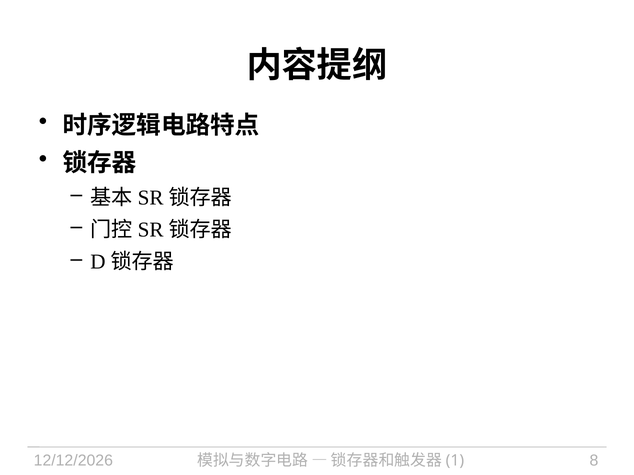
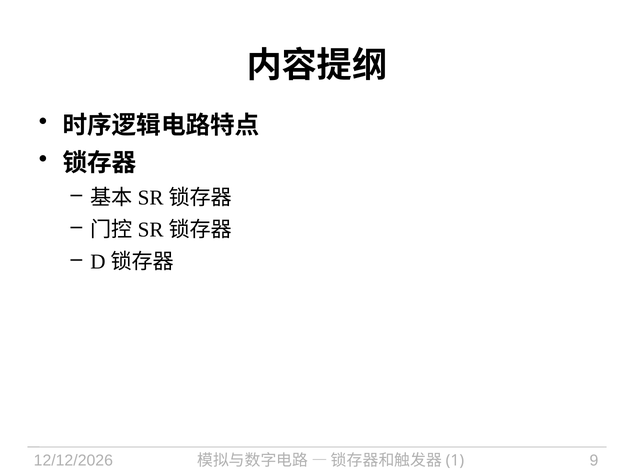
8: 8 -> 9
